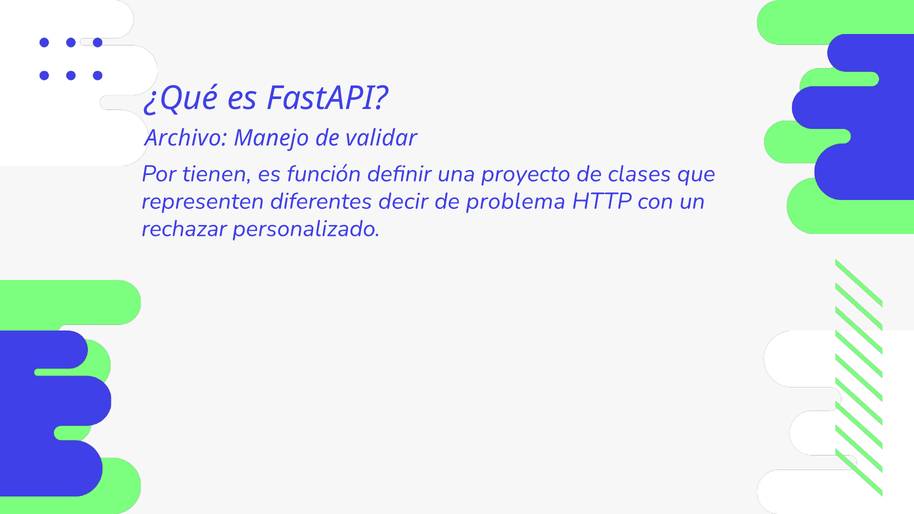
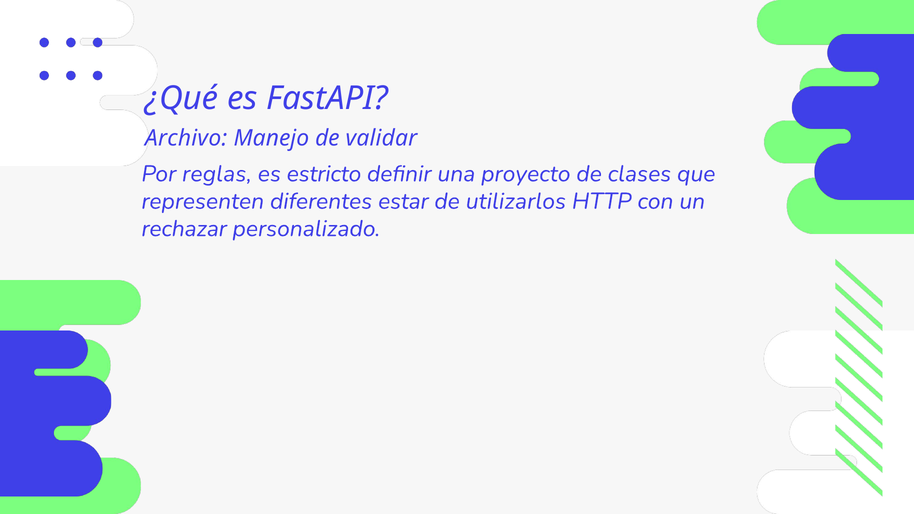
tienen: tienen -> reglas
función: función -> estricto
decir: decir -> estar
problema: problema -> utilizarlos
